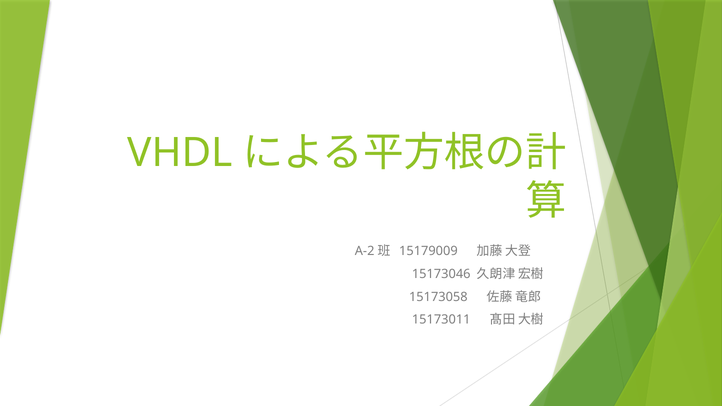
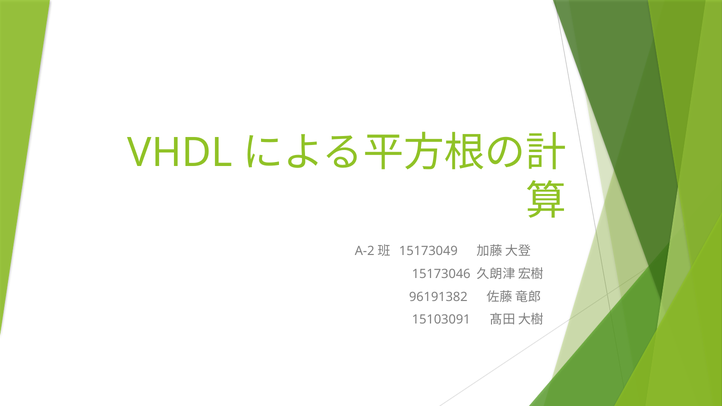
15179009: 15179009 -> 15173049
15173058: 15173058 -> 96191382
15173011: 15173011 -> 15103091
